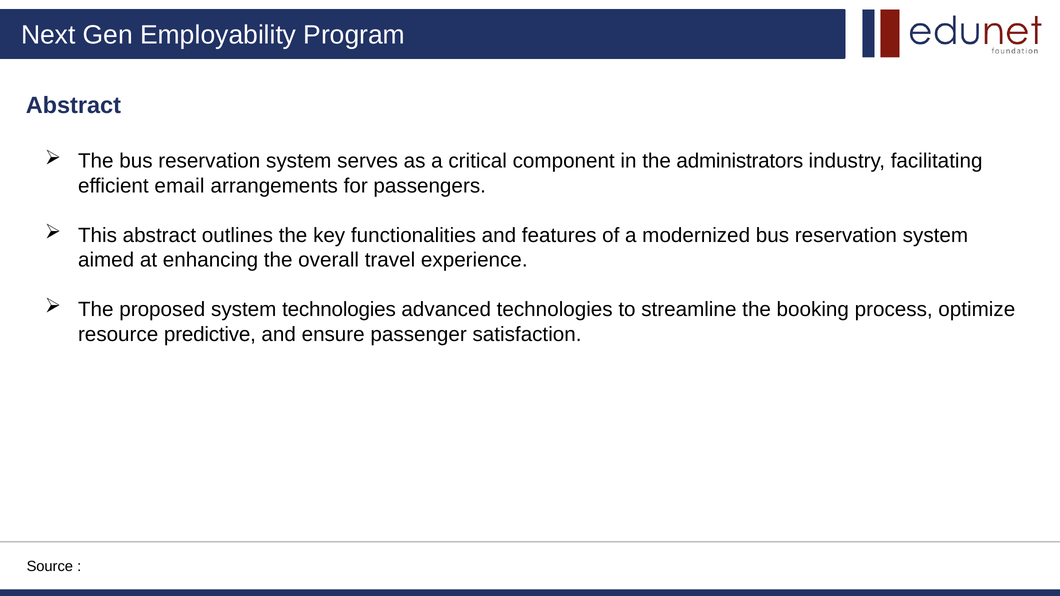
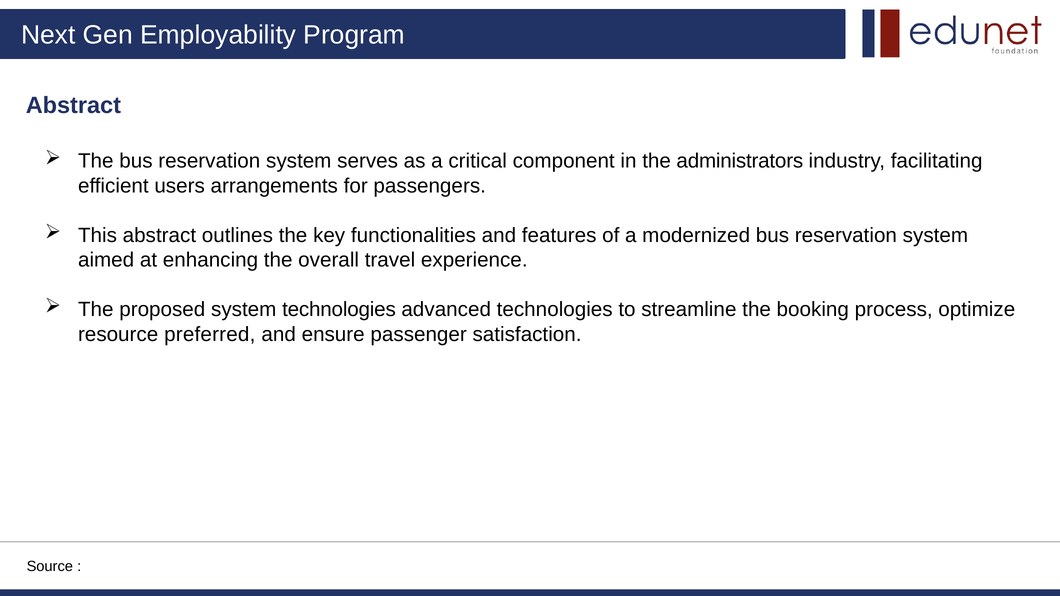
email: email -> users
predictive: predictive -> preferred
